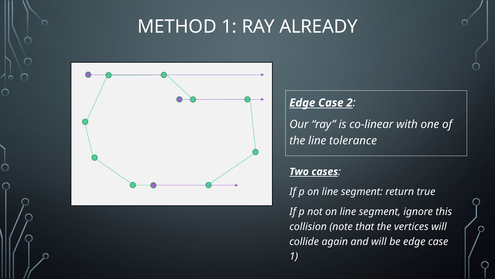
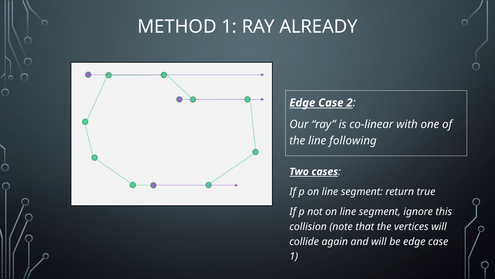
tolerance: tolerance -> following
